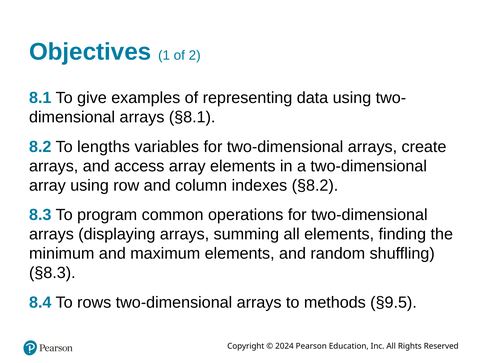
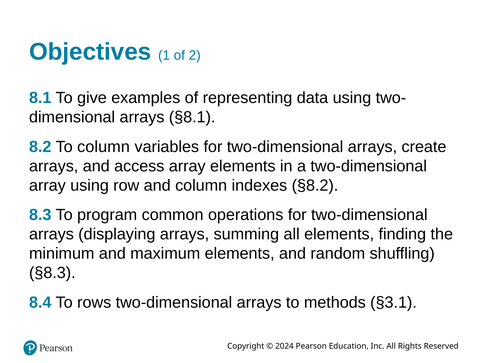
To lengths: lengths -> column
§9.5: §9.5 -> §3.1
